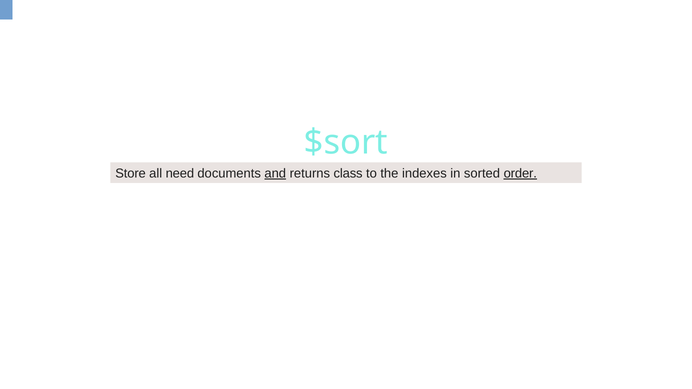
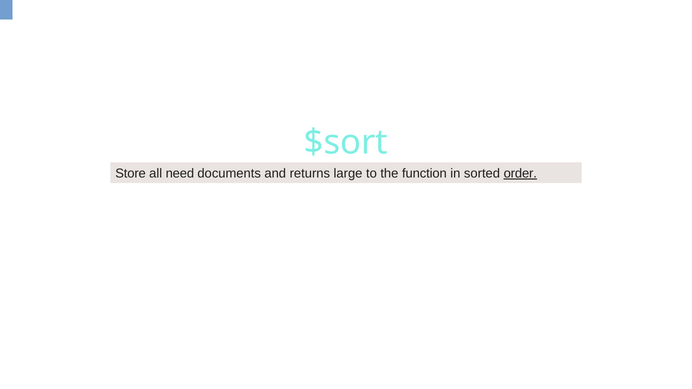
and underline: present -> none
class: class -> large
indexes: indexes -> function
